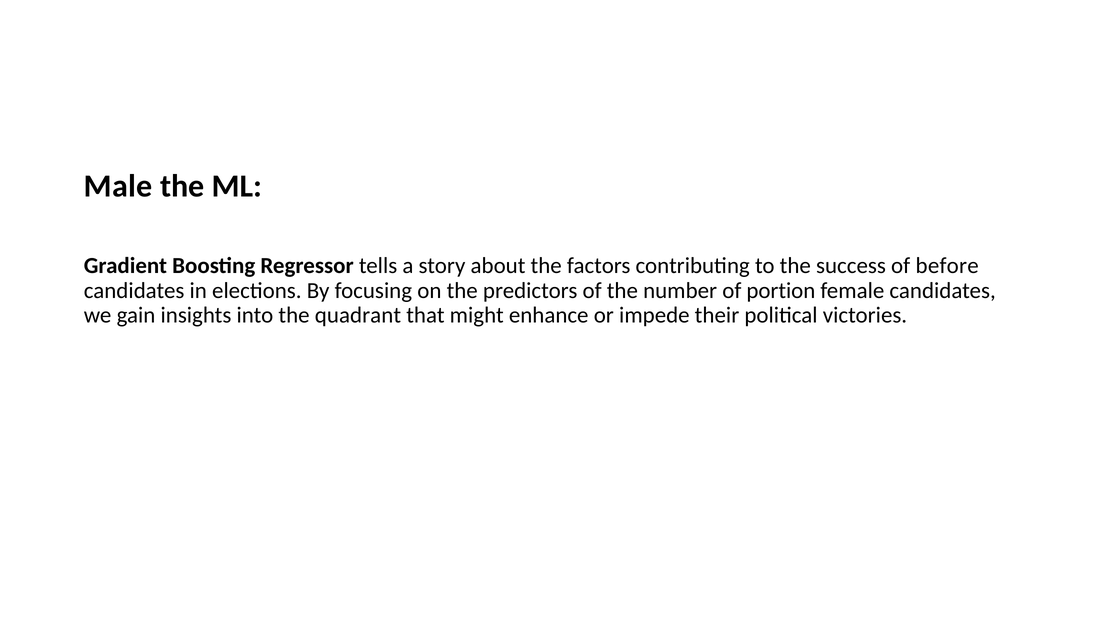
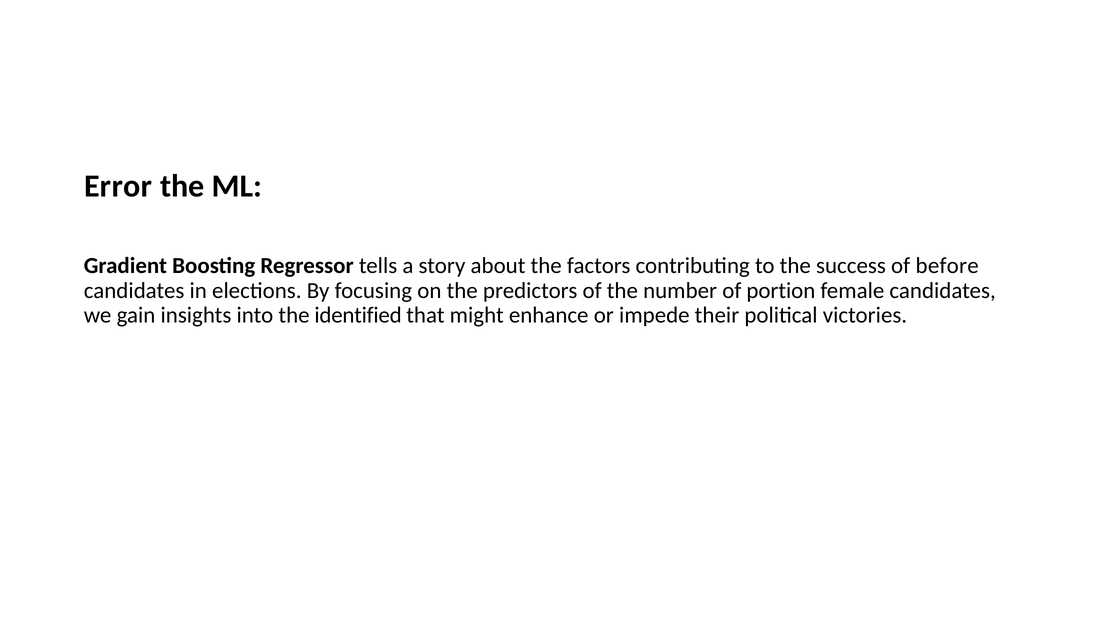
Male: Male -> Error
quadrant: quadrant -> identified
